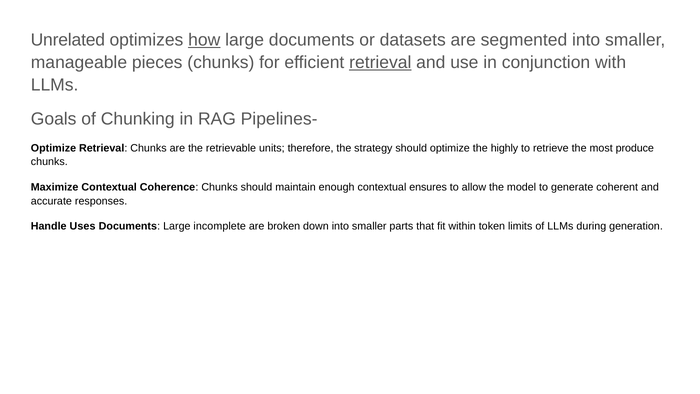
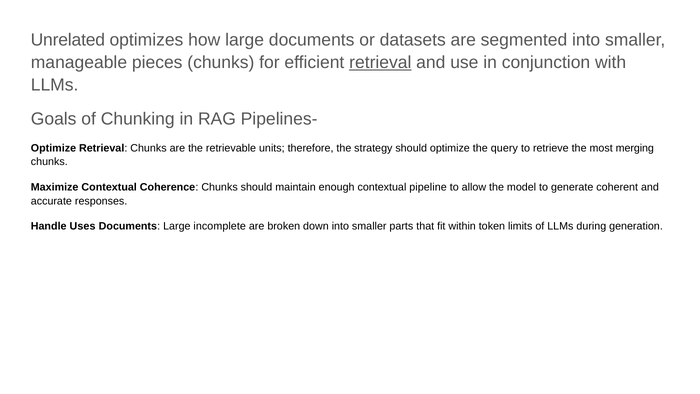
how underline: present -> none
highly: highly -> query
produce: produce -> merging
ensures: ensures -> pipeline
